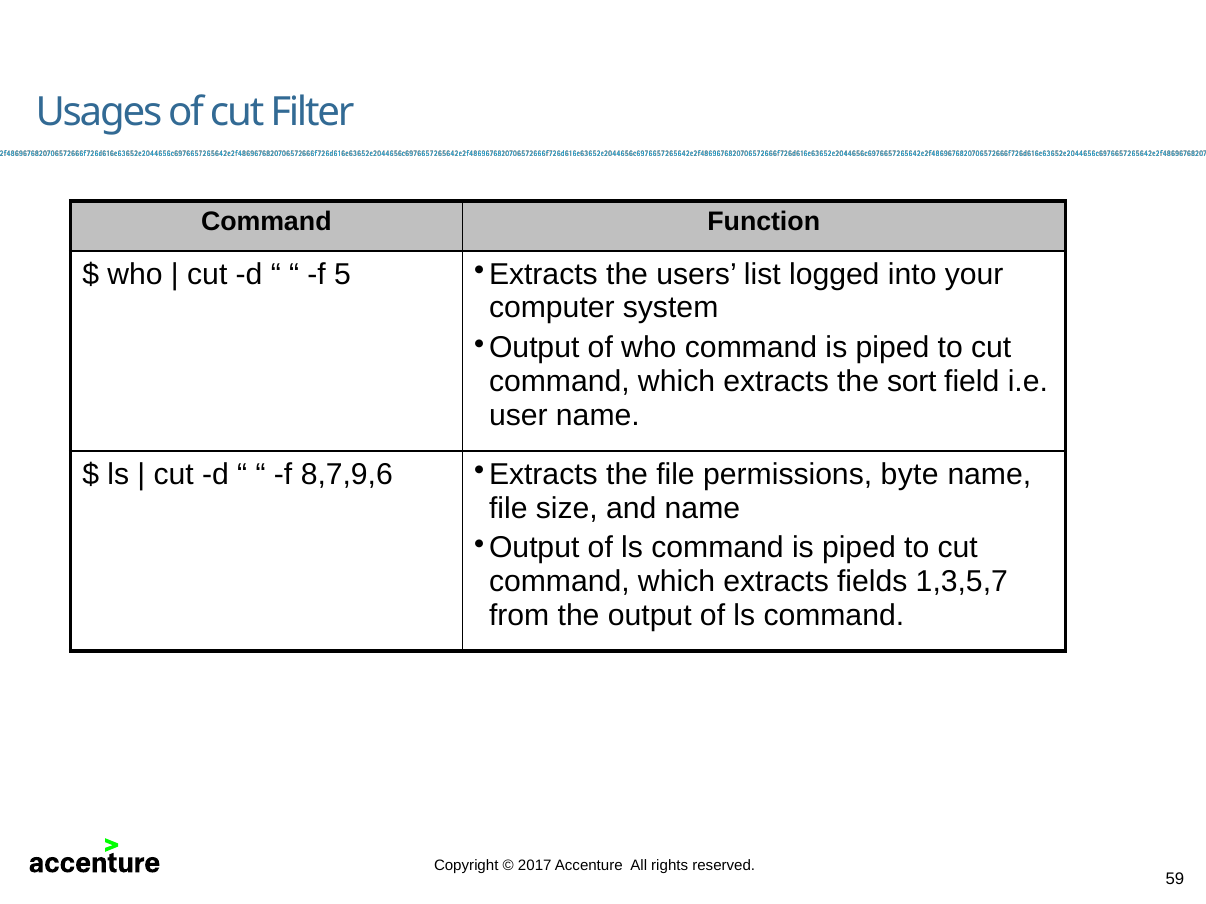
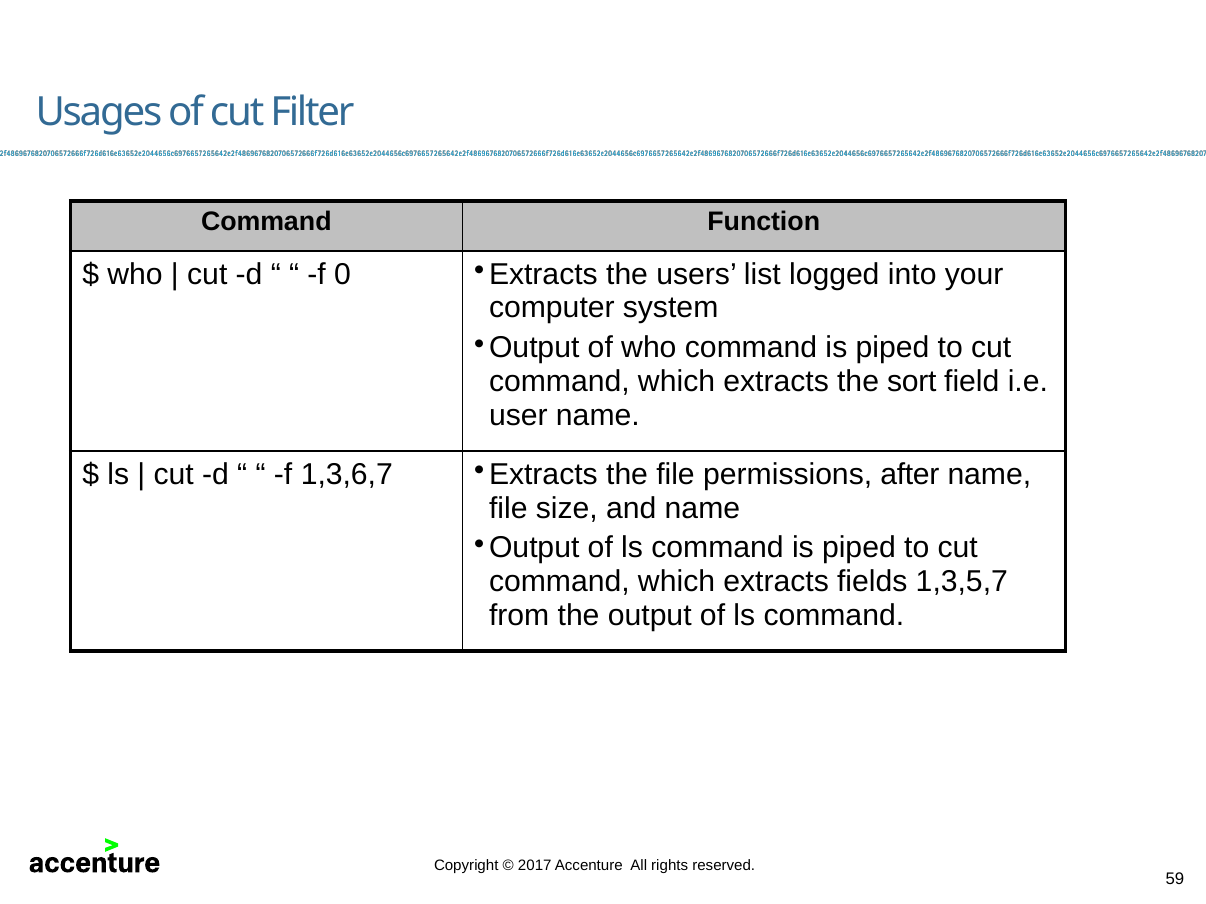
5: 5 -> 0
8,7,9,6: 8,7,9,6 -> 1,3,6,7
byte: byte -> after
